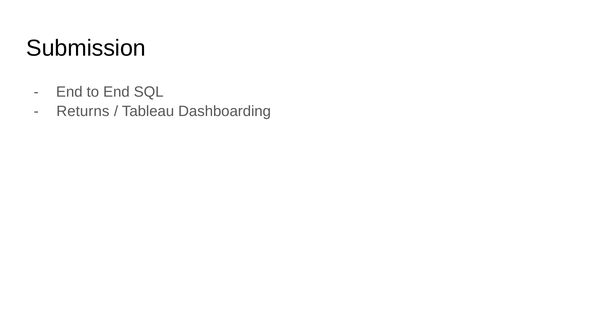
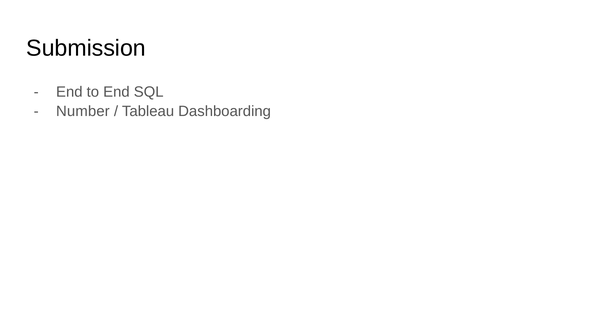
Returns: Returns -> Number
